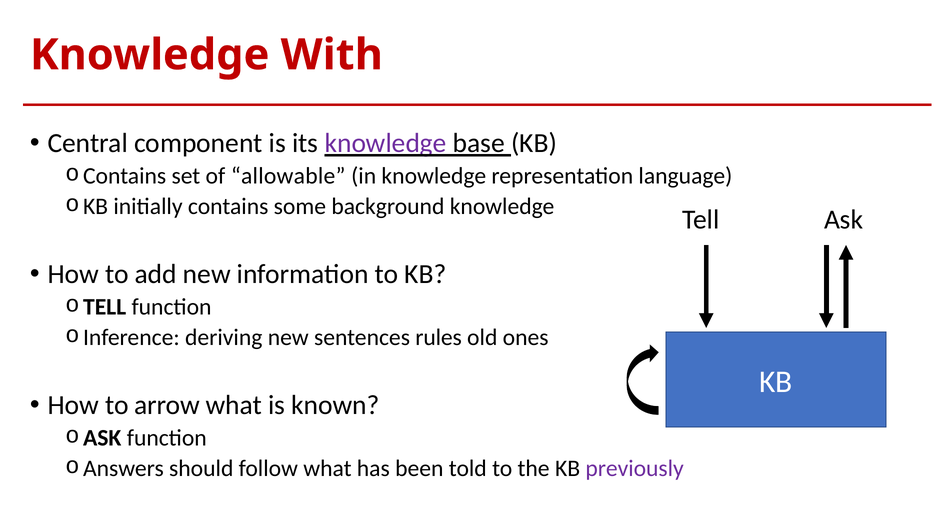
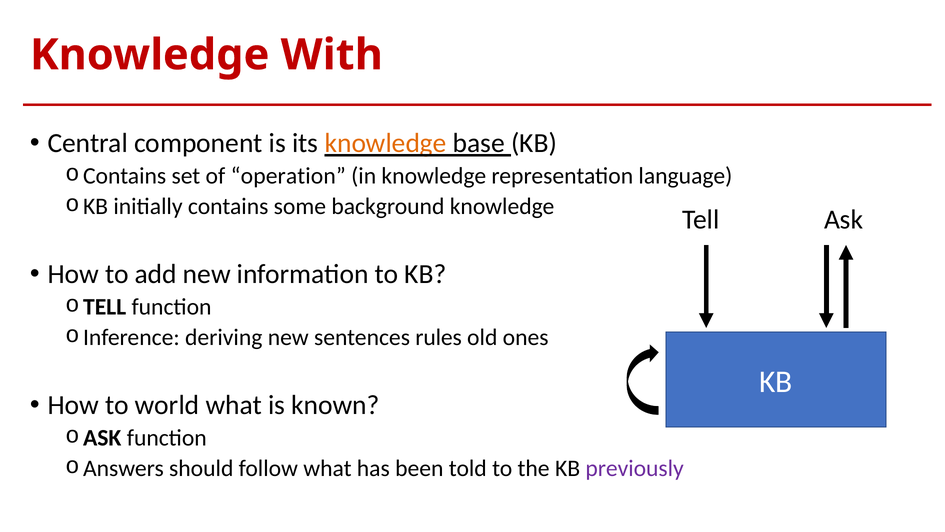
knowledge at (386, 143) colour: purple -> orange
allowable: allowable -> operation
arrow: arrow -> world
